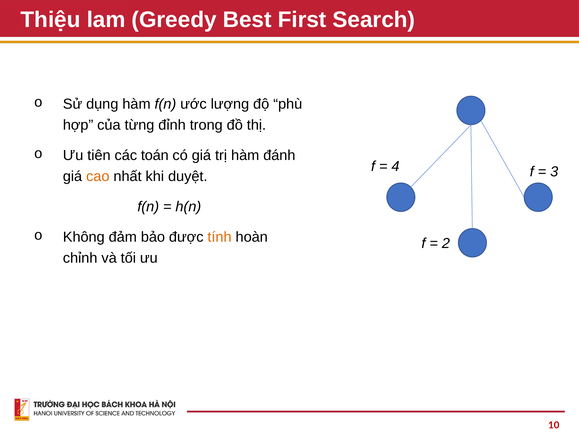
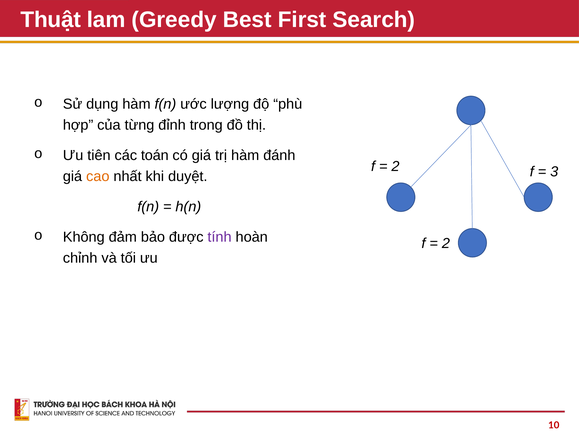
Thiệu: Thiệu -> Thuật
4 at (396, 166): 4 -> 2
tính colour: orange -> purple
